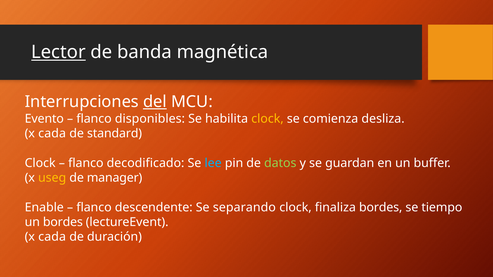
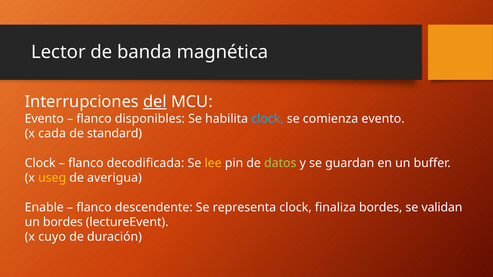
Lector underline: present -> none
clock at (267, 119) colour: yellow -> light blue
comienza desliza: desliza -> evento
decodificado: decodificado -> decodificada
lee colour: light blue -> yellow
manager: manager -> averigua
separando: separando -> representa
tiempo: tiempo -> validan
cada at (52, 237): cada -> cuyo
